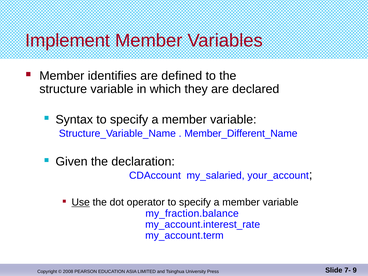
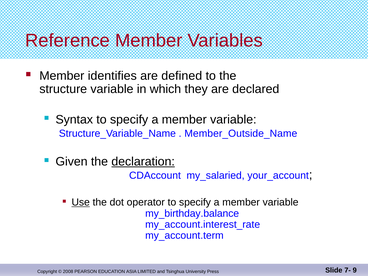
Implement: Implement -> Reference
Member_Different_Name: Member_Different_Name -> Member_Outside_Name
declaration underline: none -> present
my_fraction.balance: my_fraction.balance -> my_birthday.balance
